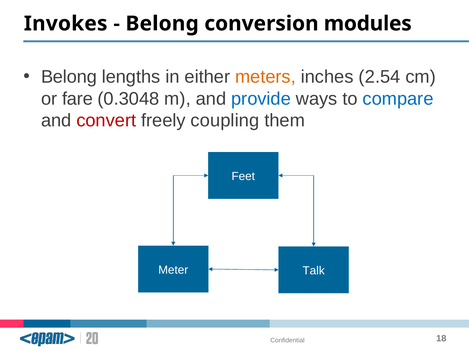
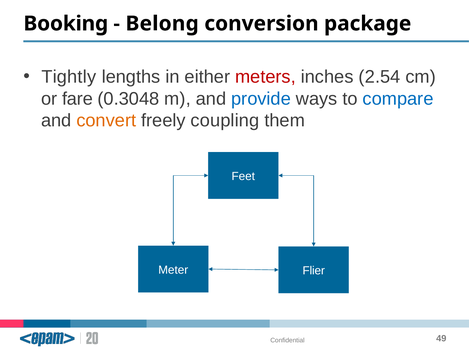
Invokes: Invokes -> Booking
modules: modules -> package
Belong at (69, 77): Belong -> Tightly
meters colour: orange -> red
convert colour: red -> orange
Talk: Talk -> Flier
18: 18 -> 49
